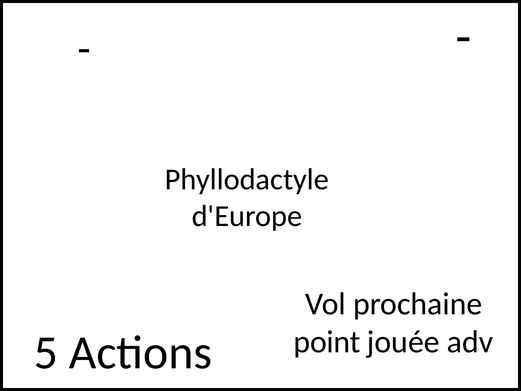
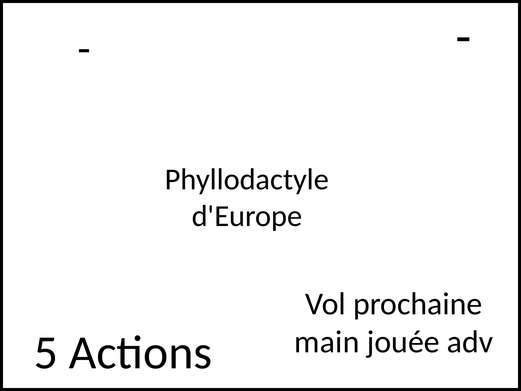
point: point -> main
